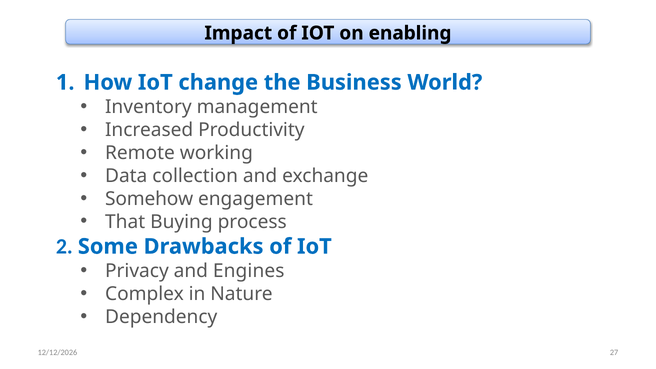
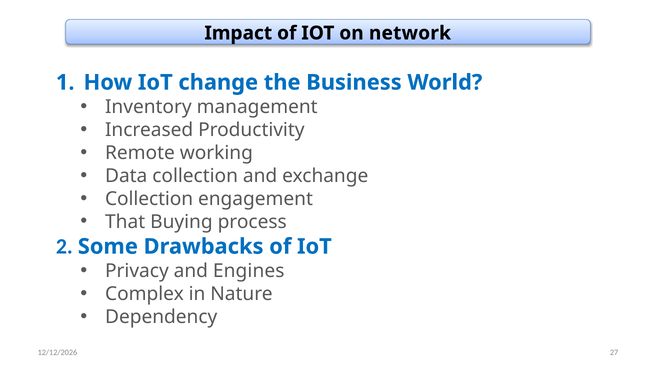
enabling: enabling -> network
Somehow at (149, 199): Somehow -> Collection
